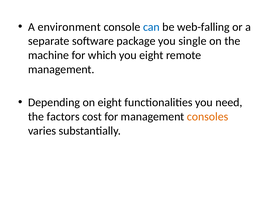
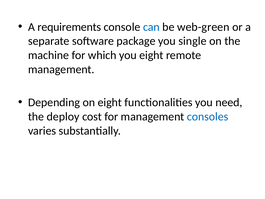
environment: environment -> requirements
web-falling: web-falling -> web-green
factors: factors -> deploy
consoles colour: orange -> blue
